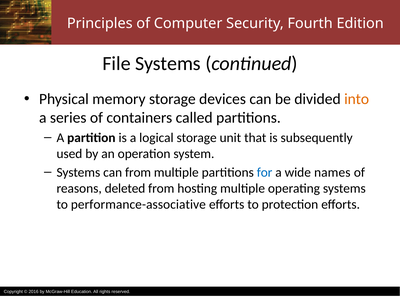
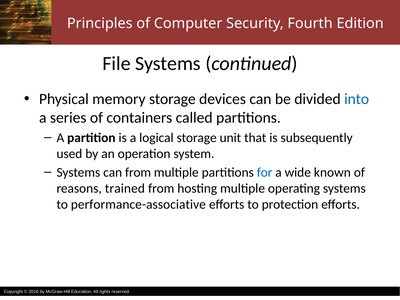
into colour: orange -> blue
names: names -> known
deleted: deleted -> trained
